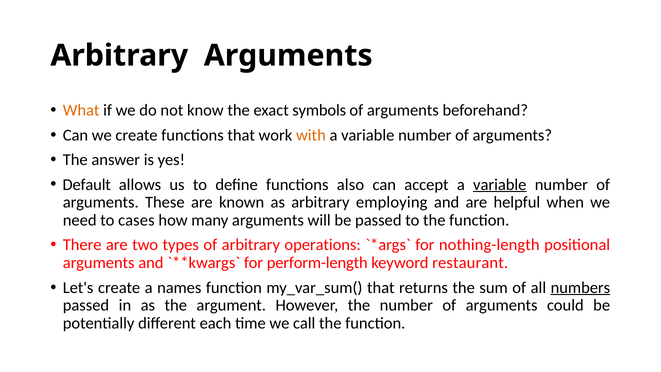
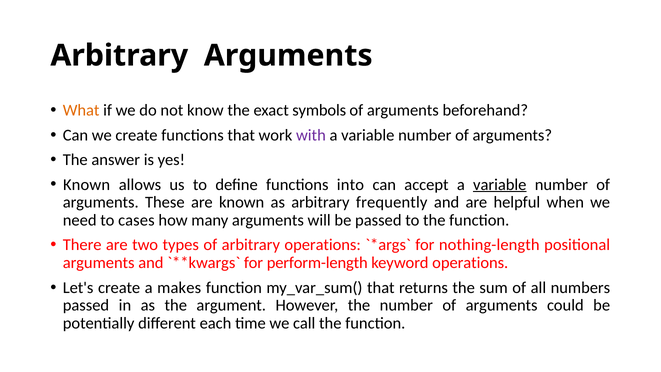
with colour: orange -> purple
Default at (87, 184): Default -> Known
also: also -> into
employing: employing -> frequently
keyword restaurant: restaurant -> operations
names: names -> makes
numbers underline: present -> none
